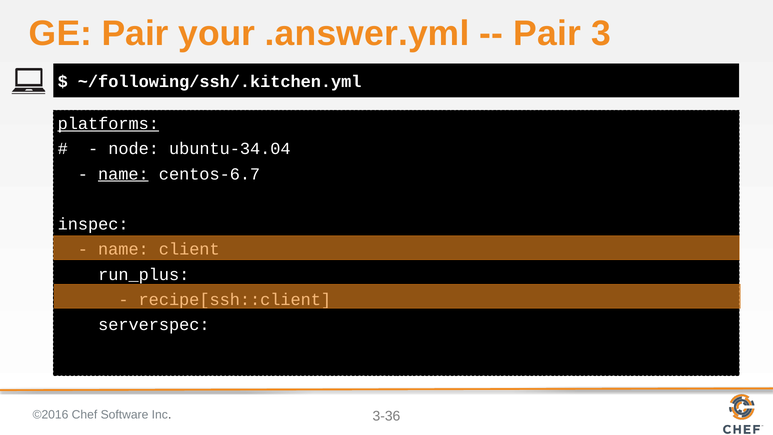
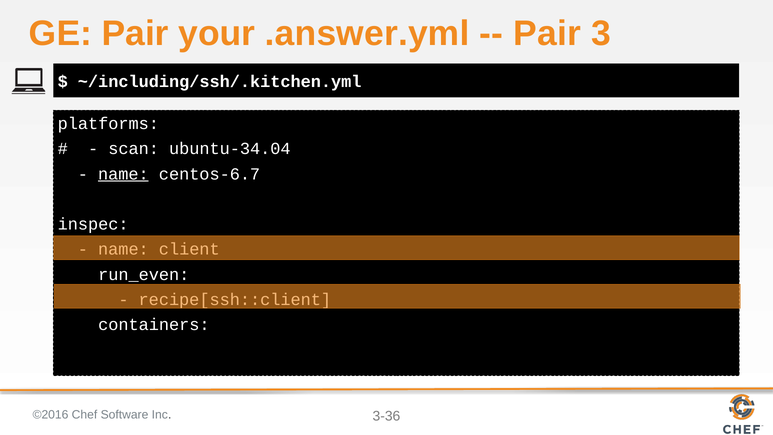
~/following/ssh/.kitchen.yml: ~/following/ssh/.kitchen.yml -> ~/including/ssh/.kitchen.yml
platforms underline: present -> none
node: node -> scan
run_plus: run_plus -> run_even
serverspec: serverspec -> containers
